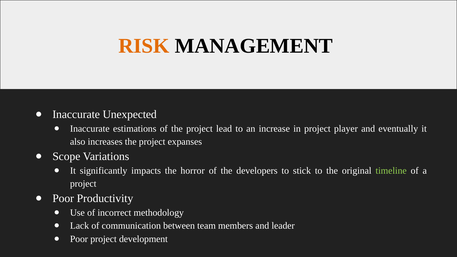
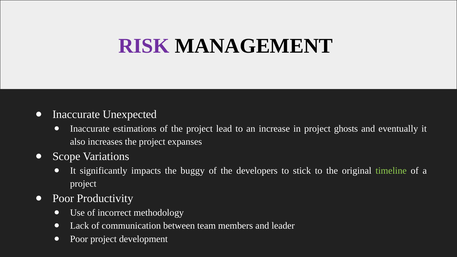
RISK colour: orange -> purple
player: player -> ghosts
horror: horror -> buggy
